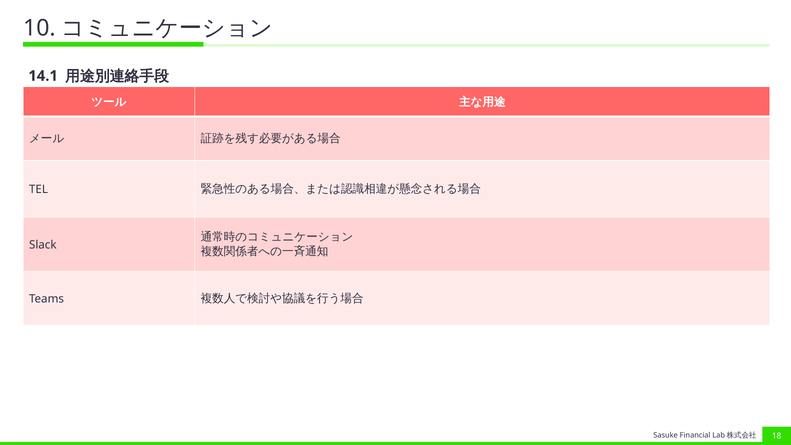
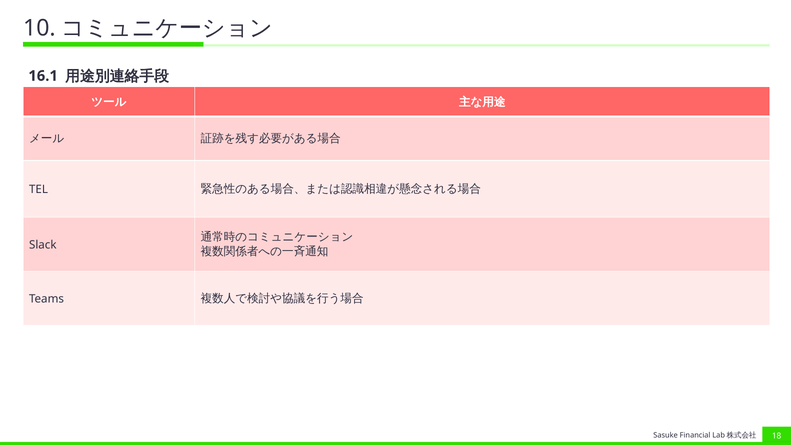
14.1: 14.1 -> 16.1
